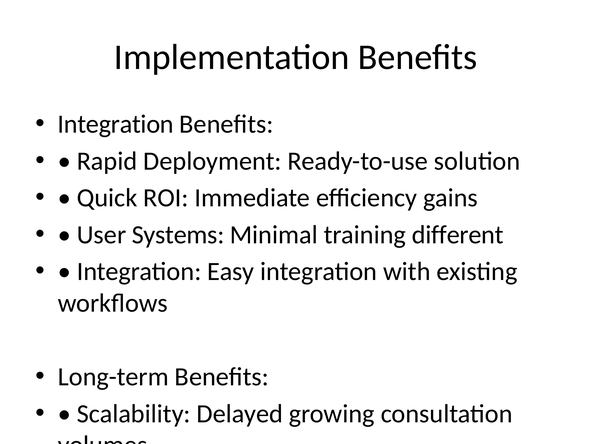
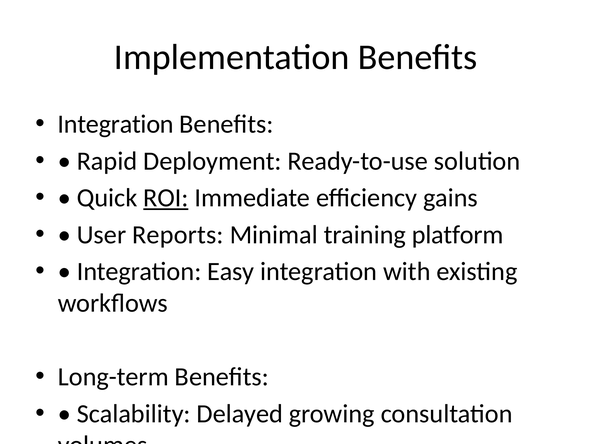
ROI underline: none -> present
Systems: Systems -> Reports
different: different -> platform
